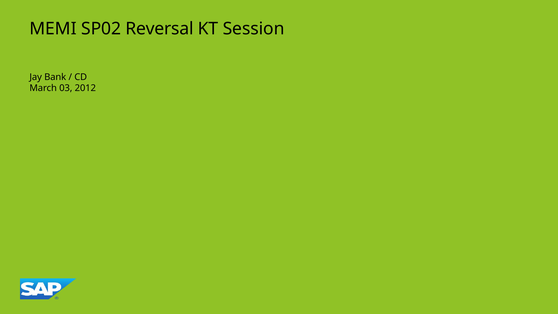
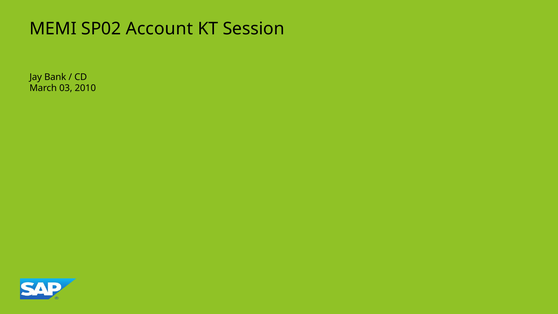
Reversal: Reversal -> Account
2012: 2012 -> 2010
